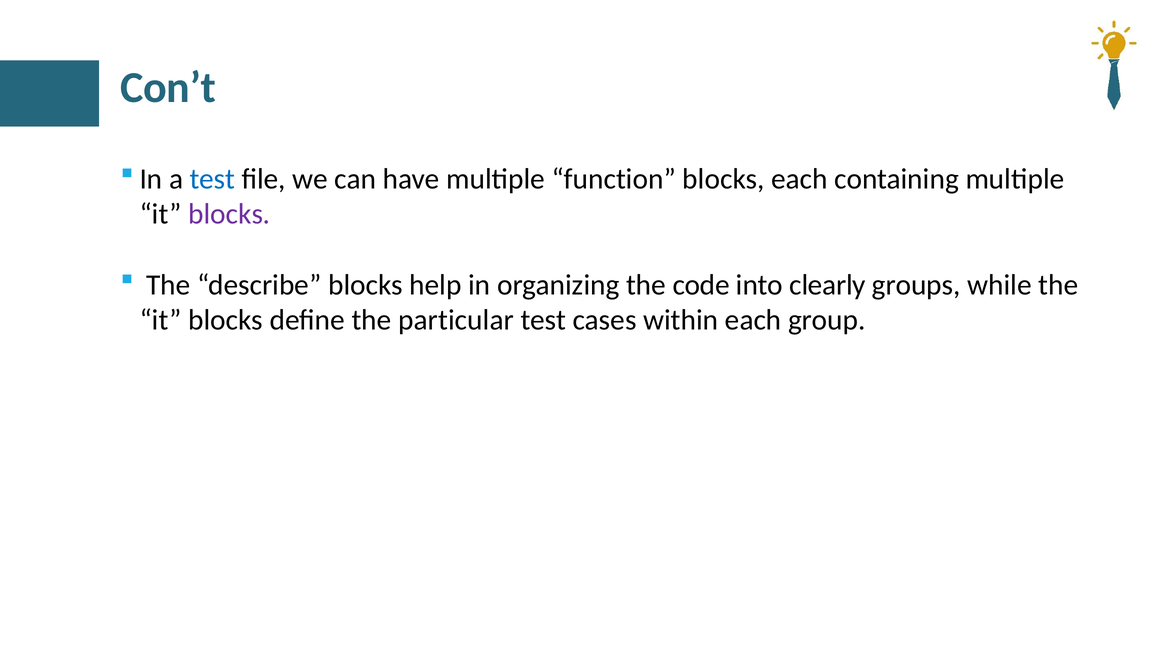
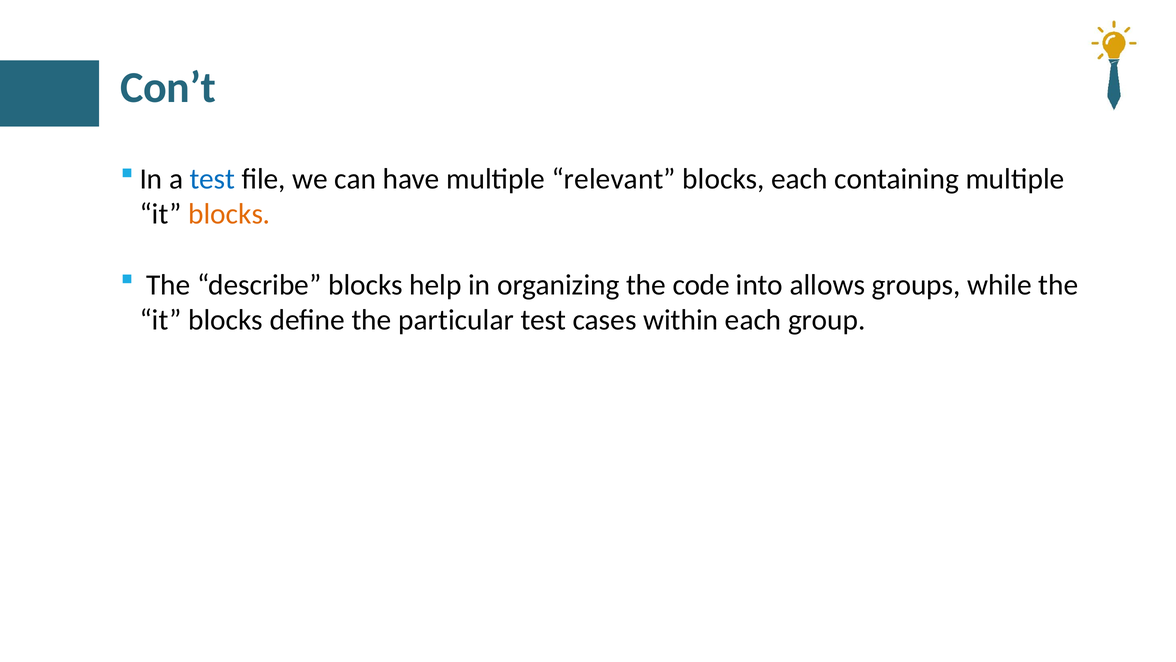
function: function -> relevant
blocks at (229, 214) colour: purple -> orange
clearly: clearly -> allows
